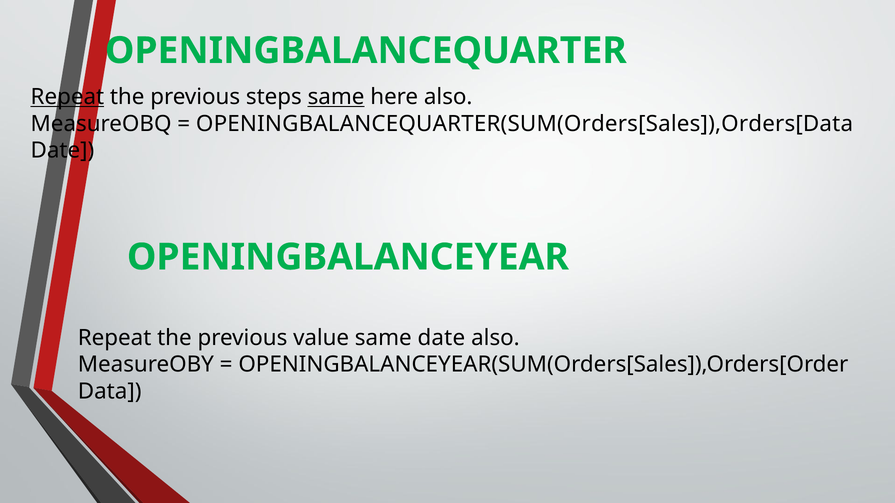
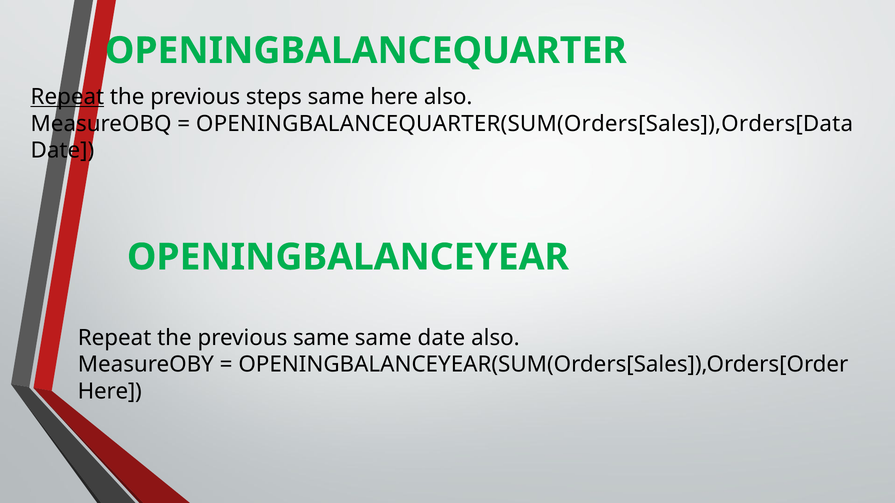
same at (336, 97) underline: present -> none
previous value: value -> same
Data at (110, 392): Data -> Here
